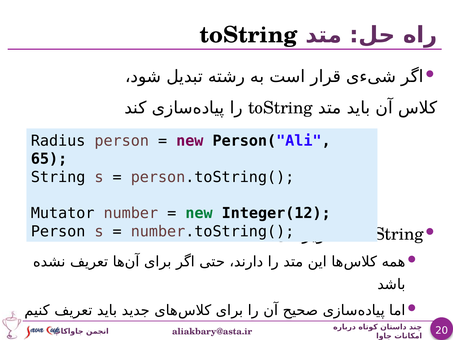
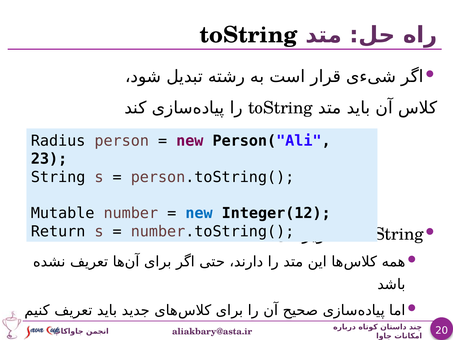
65: 65 -> 23
Mutator: Mutator -> Mutable
new at (199, 213) colour: green -> blue
Person at (58, 231): Person -> Return
